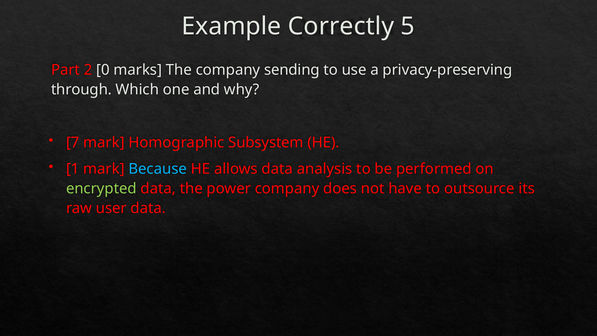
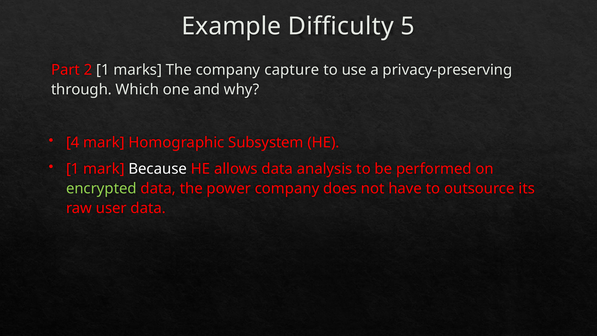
Correctly: Correctly -> Difficulty
2 0: 0 -> 1
sending: sending -> capture
7: 7 -> 4
Because colour: light blue -> white
